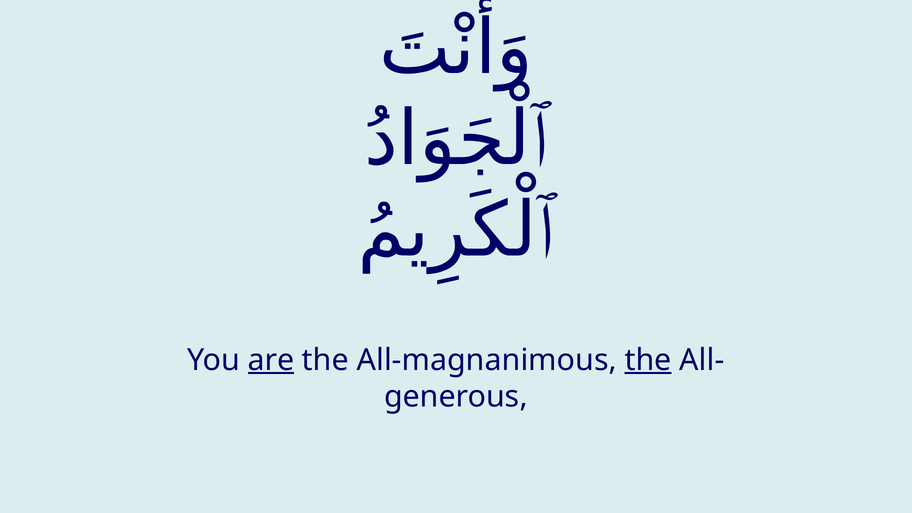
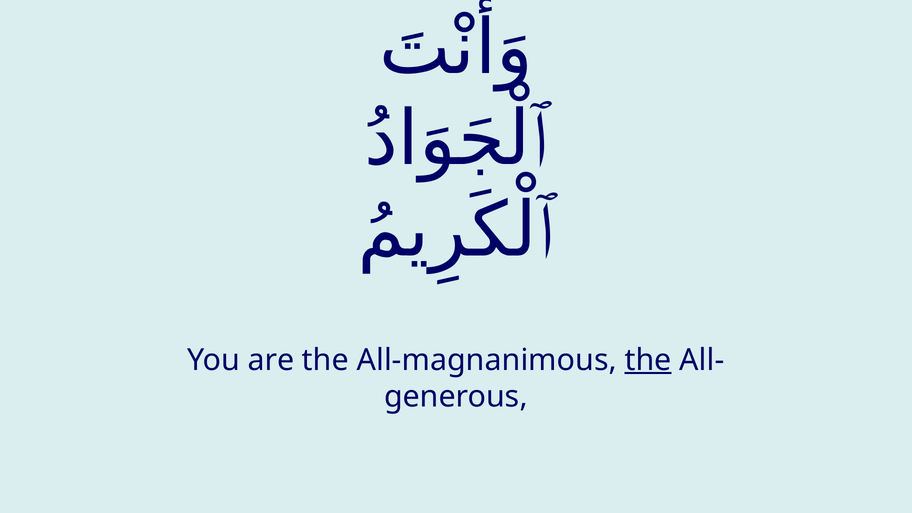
are underline: present -> none
